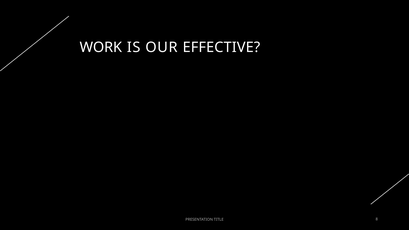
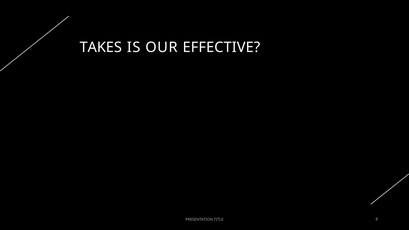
WORK: WORK -> TAKES
